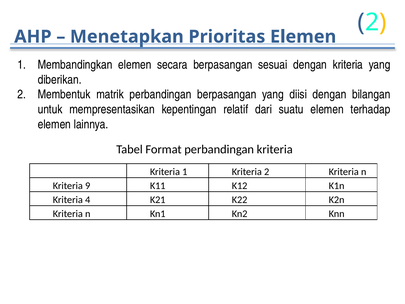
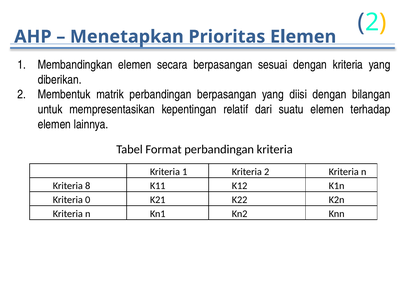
9: 9 -> 8
4: 4 -> 0
